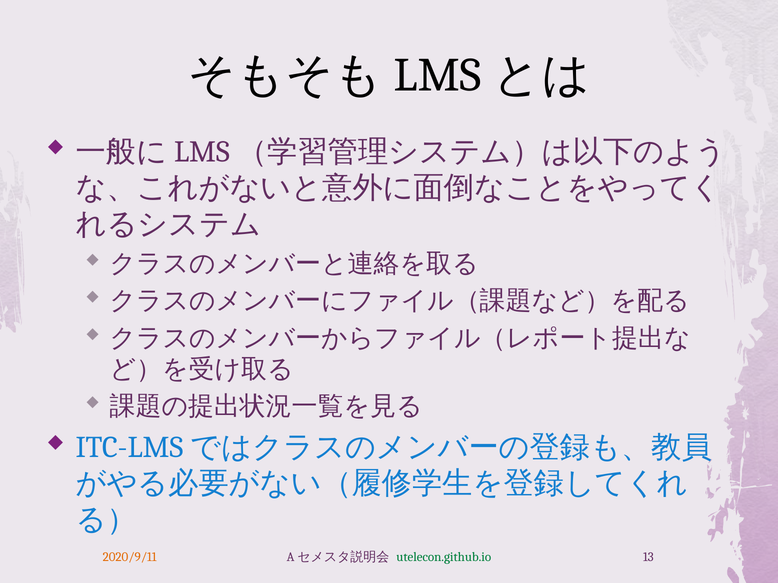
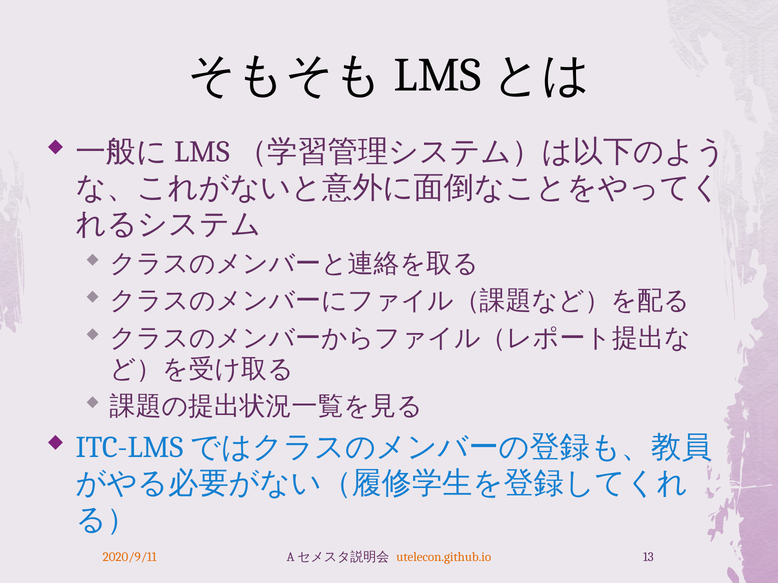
utelecon.github.io colour: green -> orange
